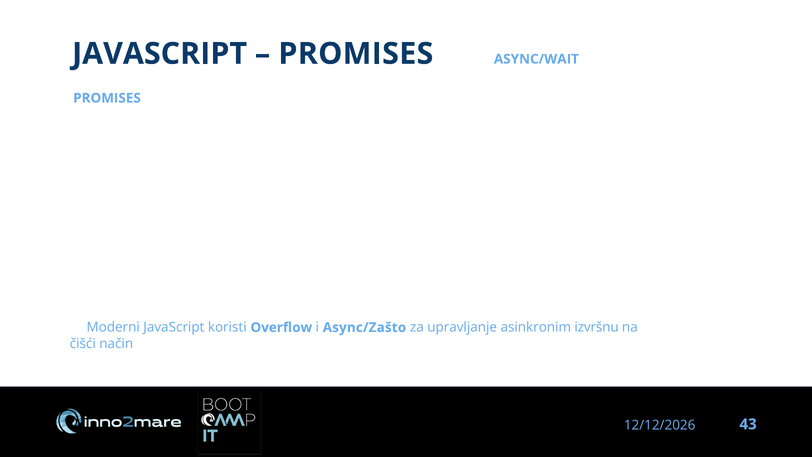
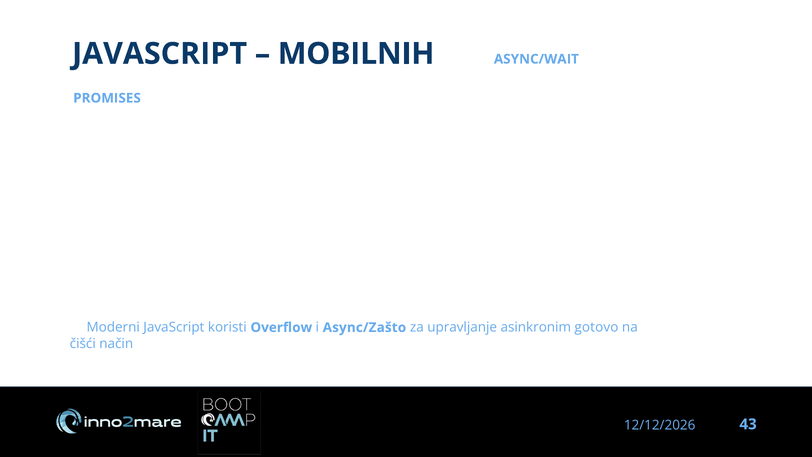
PROMISES at (356, 54): PROMISES -> MOBILNIH
izvršnu: izvršnu -> gotovo
